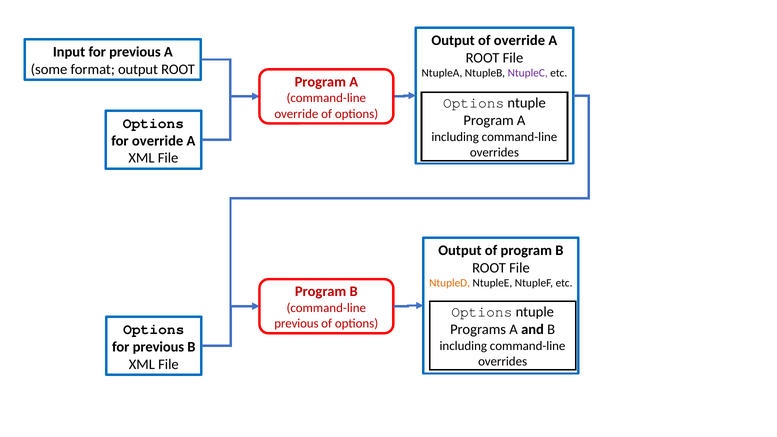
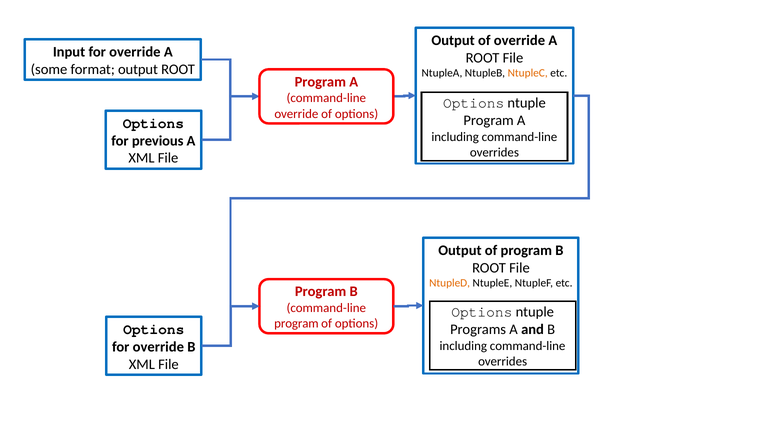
Input for previous: previous -> override
NtupleC colour: purple -> orange
for override: override -> previous
previous at (296, 324): previous -> program
previous at (158, 347): previous -> override
